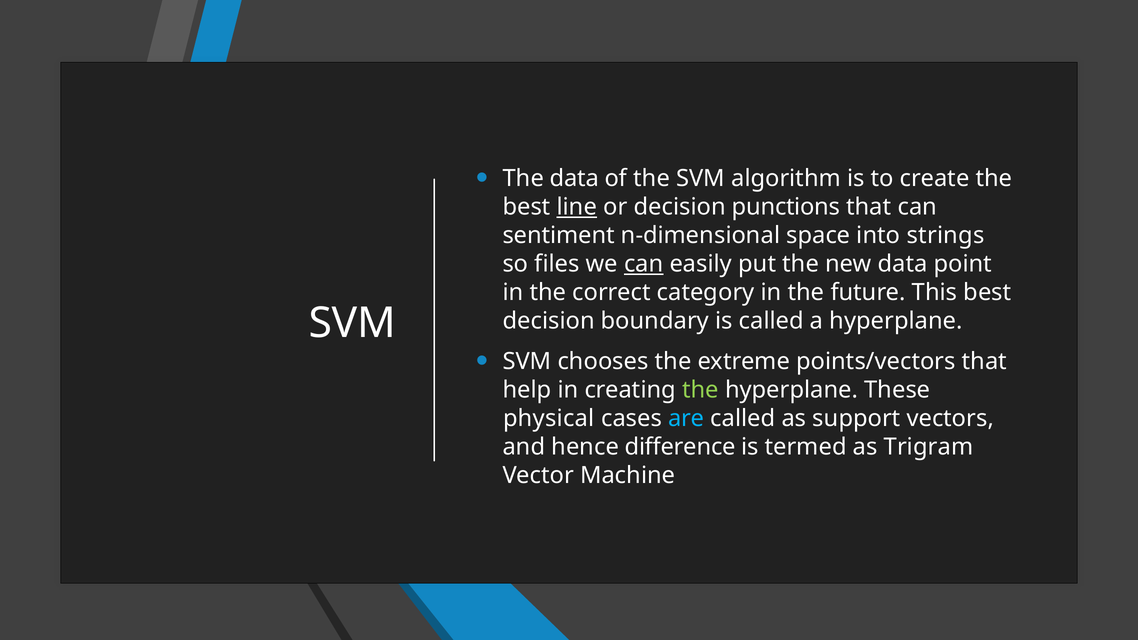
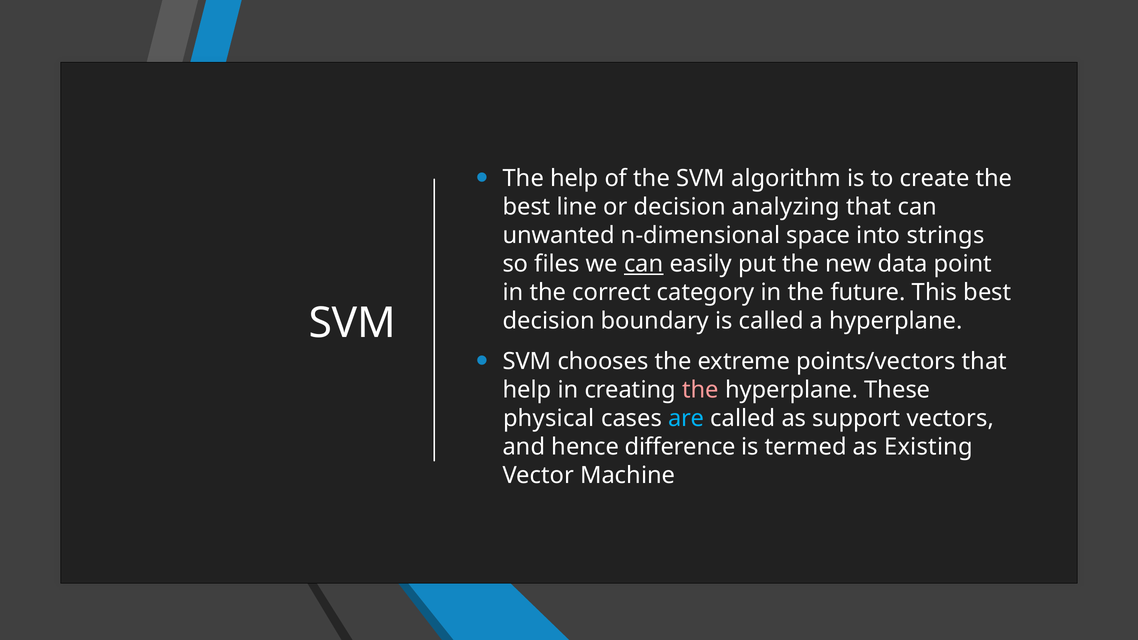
The data: data -> help
line underline: present -> none
punctions: punctions -> analyzing
sentiment: sentiment -> unwanted
the at (701, 390) colour: light green -> pink
Trigram: Trigram -> Existing
